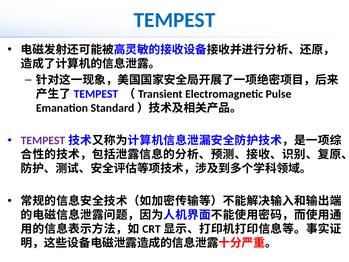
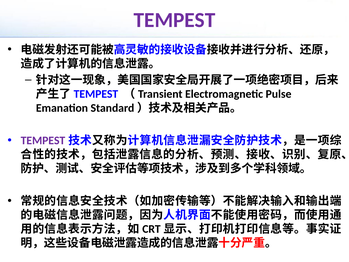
TEMPEST at (175, 20) colour: blue -> purple
